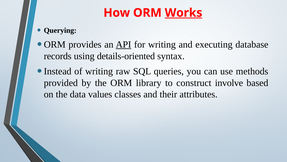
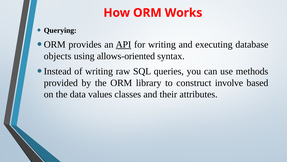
Works underline: present -> none
records: records -> objects
details-oriented: details-oriented -> allows-oriented
